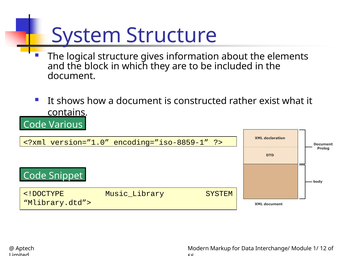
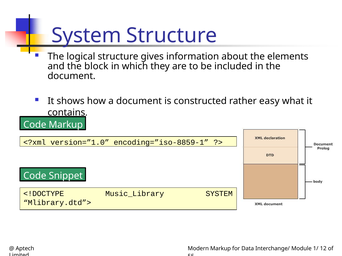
exist: exist -> easy
Code Various: Various -> Markup
